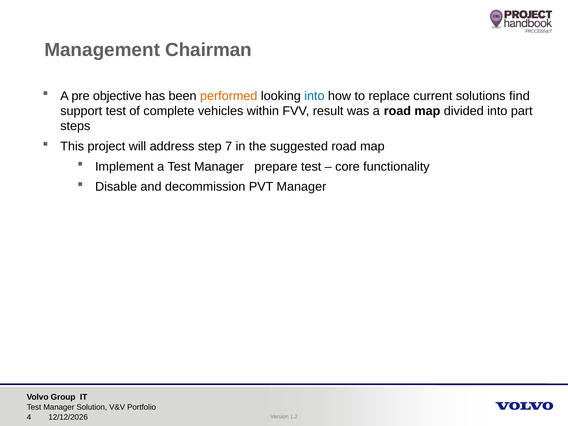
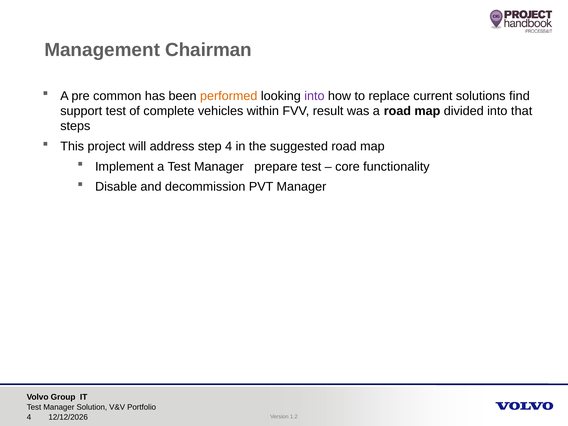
objective: objective -> common
into at (314, 96) colour: blue -> purple
part: part -> that
step 7: 7 -> 4
